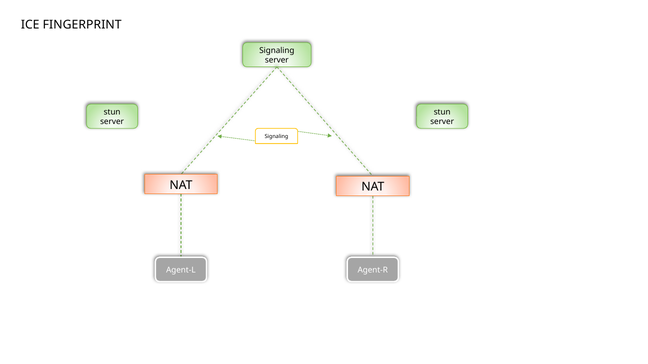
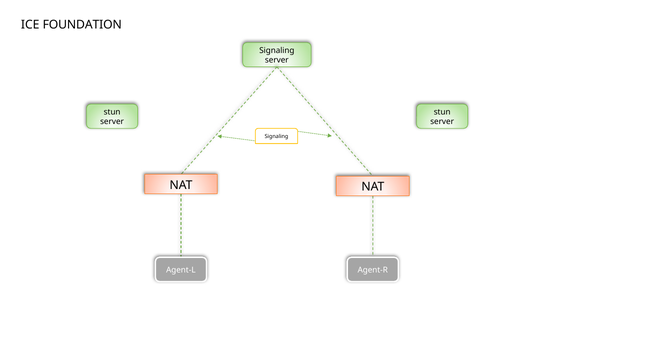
FINGERPRINT: FINGERPRINT -> FOUNDATION
